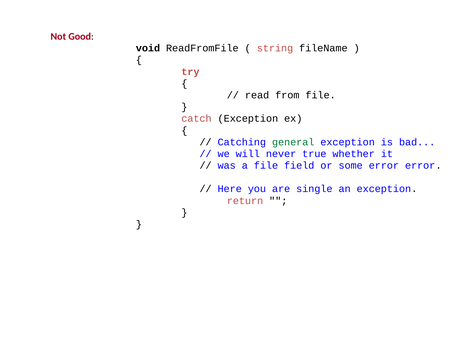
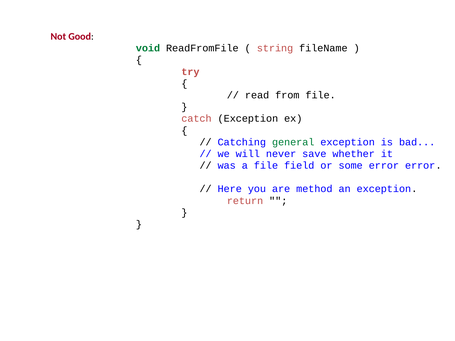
void colour: black -> green
true: true -> save
single: single -> method
